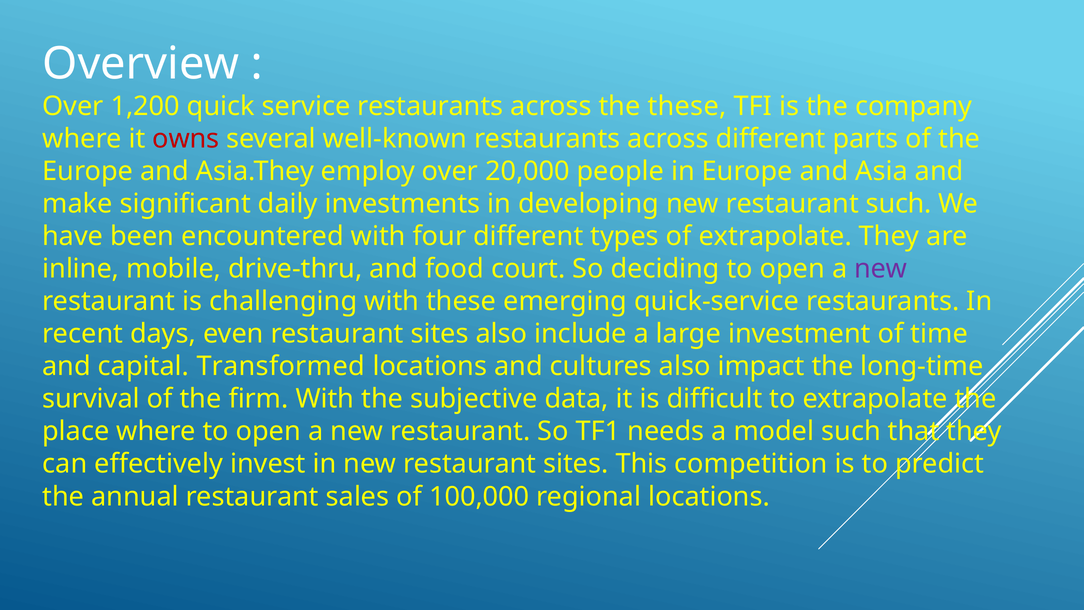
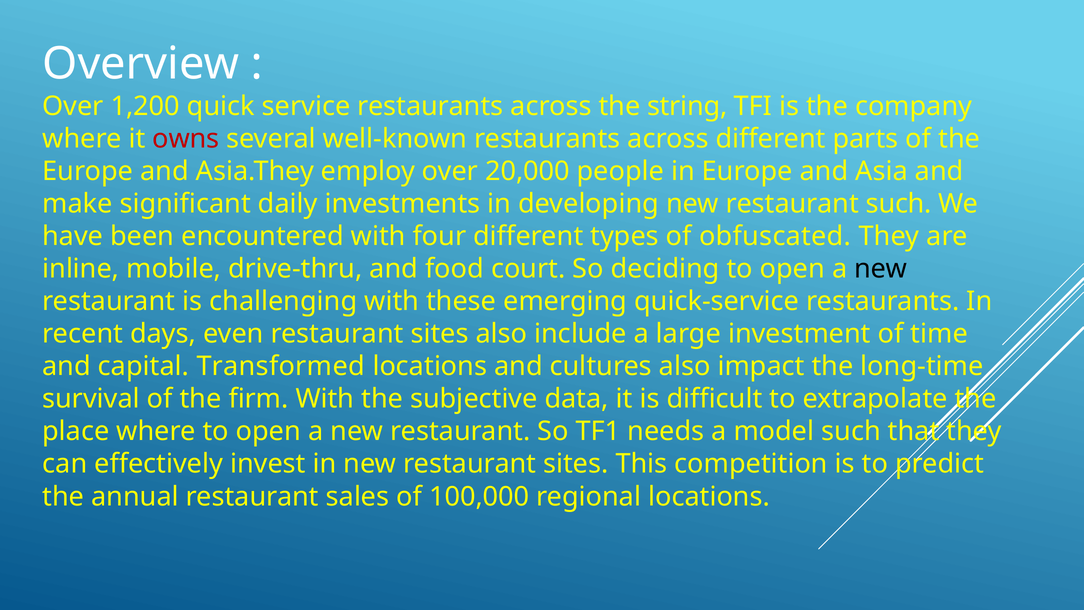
the these: these -> string
of extrapolate: extrapolate -> obfuscated
new at (881, 269) colour: purple -> black
